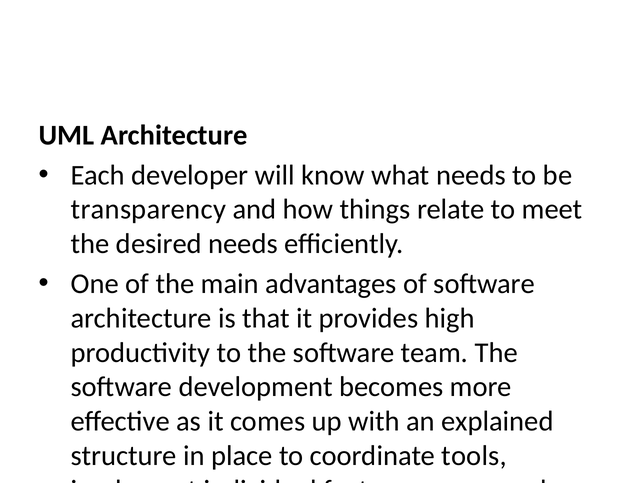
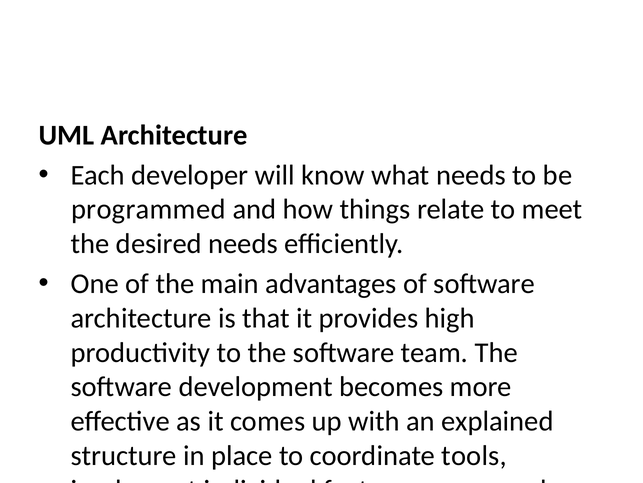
transparency: transparency -> programmed
